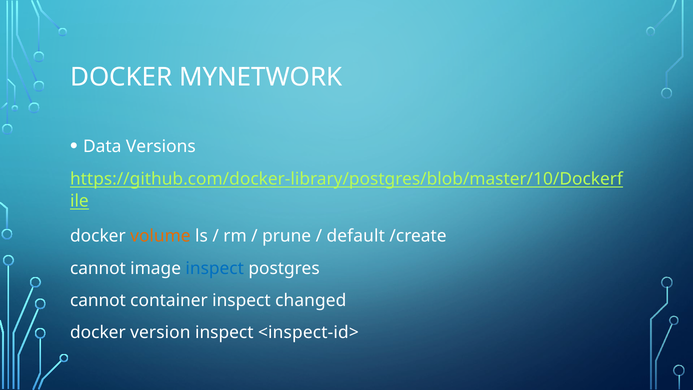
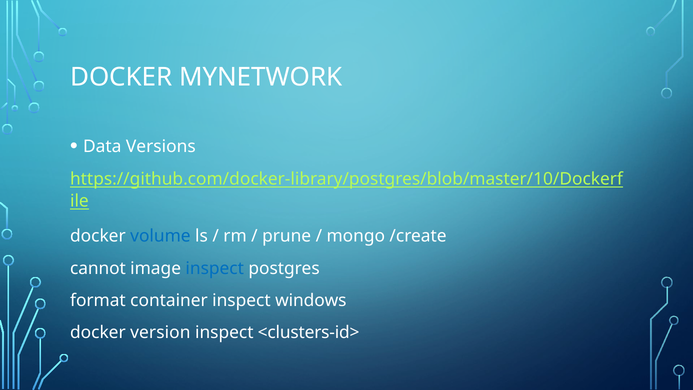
volume colour: orange -> blue
default: default -> mongo
cannot at (98, 300): cannot -> format
changed: changed -> windows
<inspect-id>: <inspect-id> -> <clusters-id>
